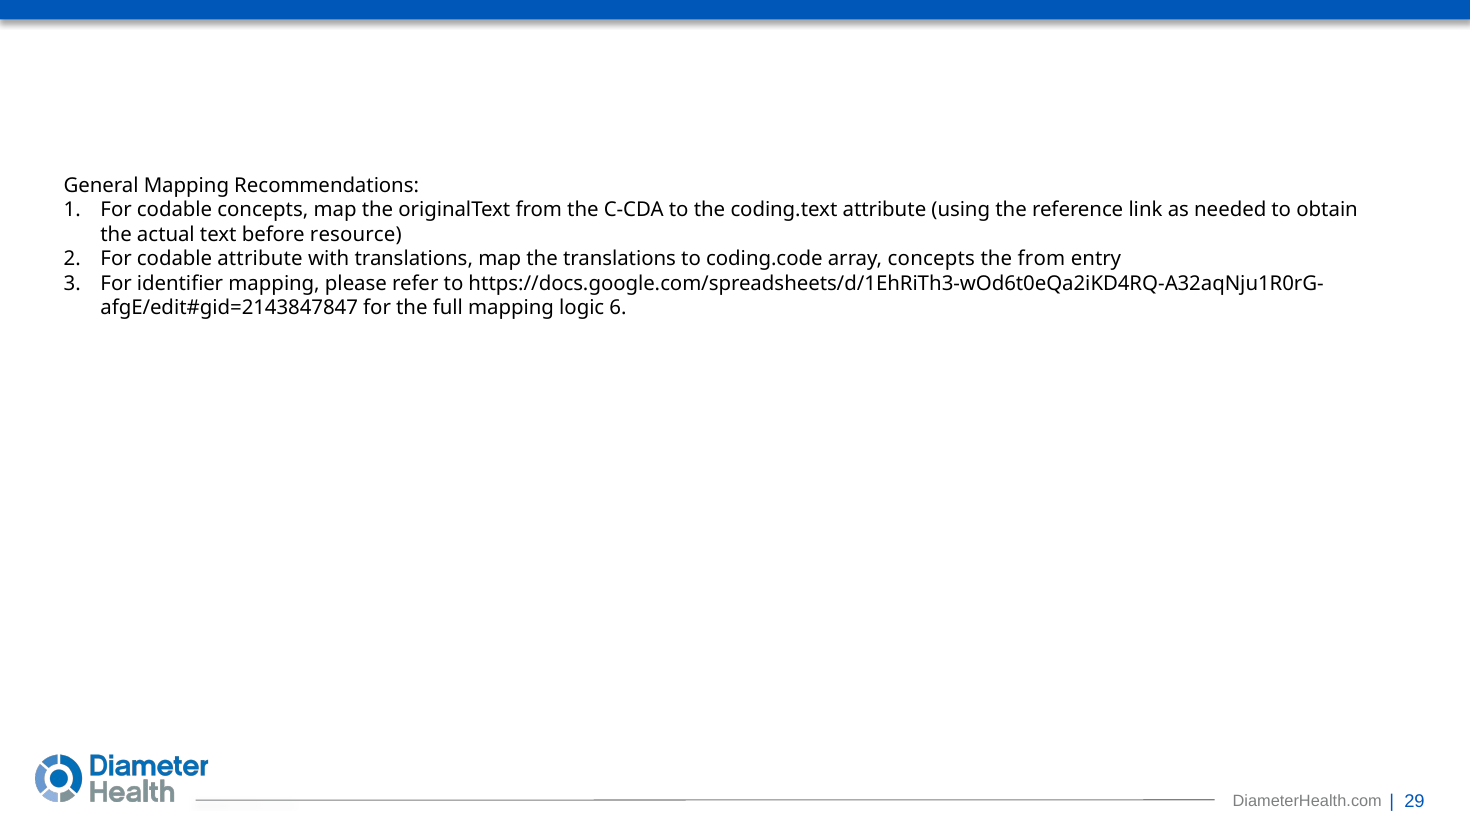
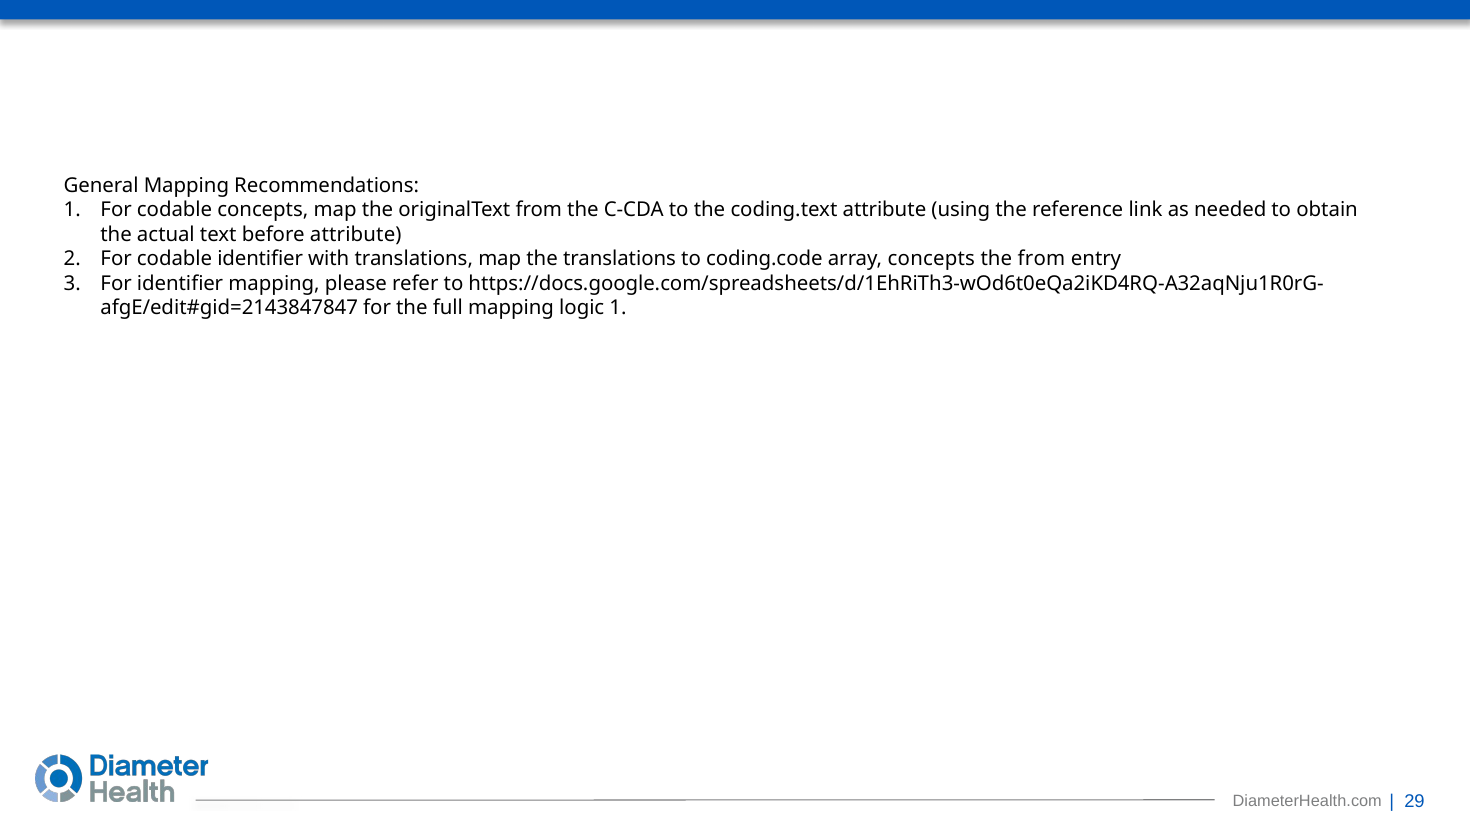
before resource: resource -> attribute
codable attribute: attribute -> identifier
logic 6: 6 -> 1
